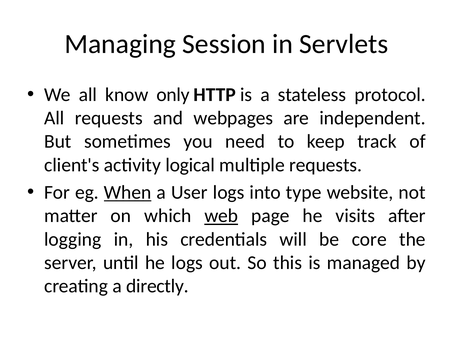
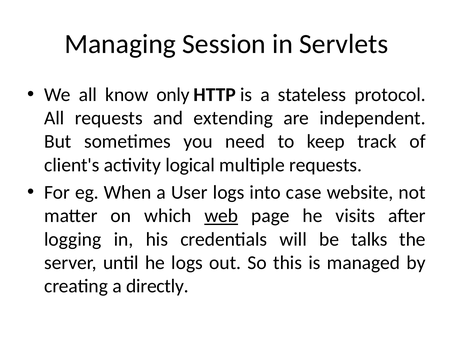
webpages: webpages -> extending
When underline: present -> none
type: type -> case
core: core -> talks
